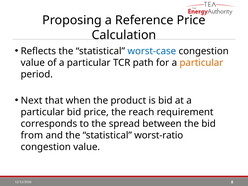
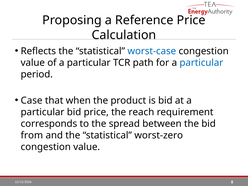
particular at (201, 63) colour: orange -> blue
Next: Next -> Case
worst-ratio: worst-ratio -> worst-zero
